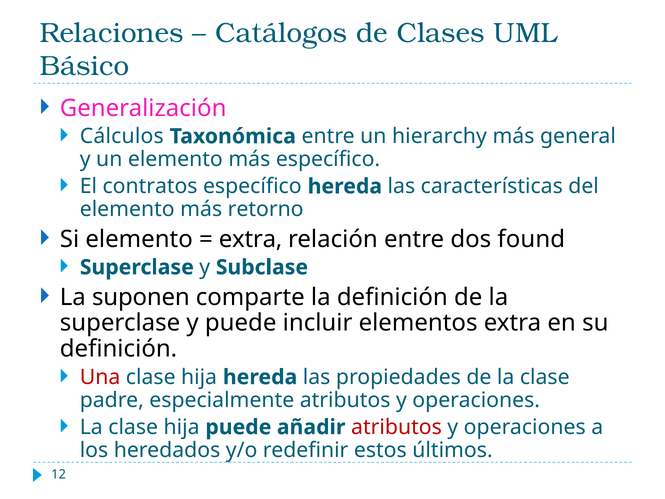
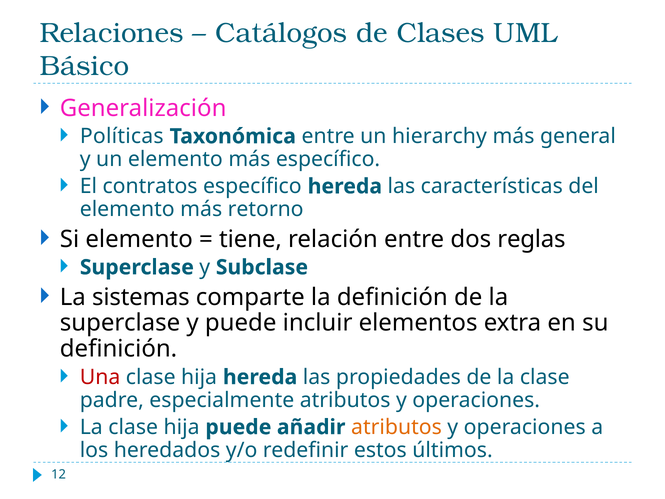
Cálculos: Cálculos -> Políticas
extra at (251, 239): extra -> tiene
found: found -> reglas
suponen: suponen -> sistemas
atributos at (396, 427) colour: red -> orange
